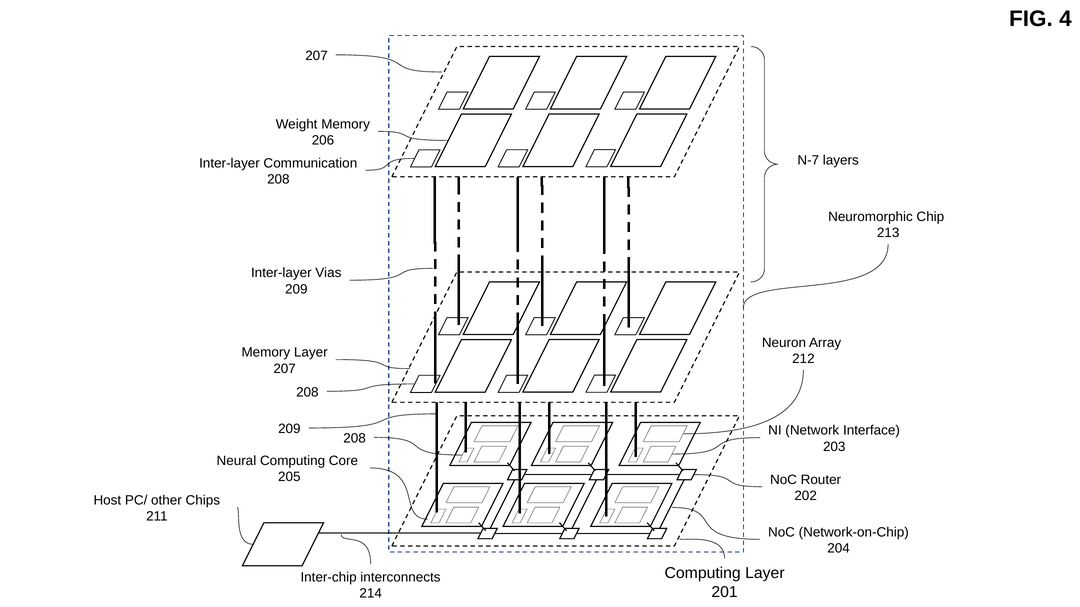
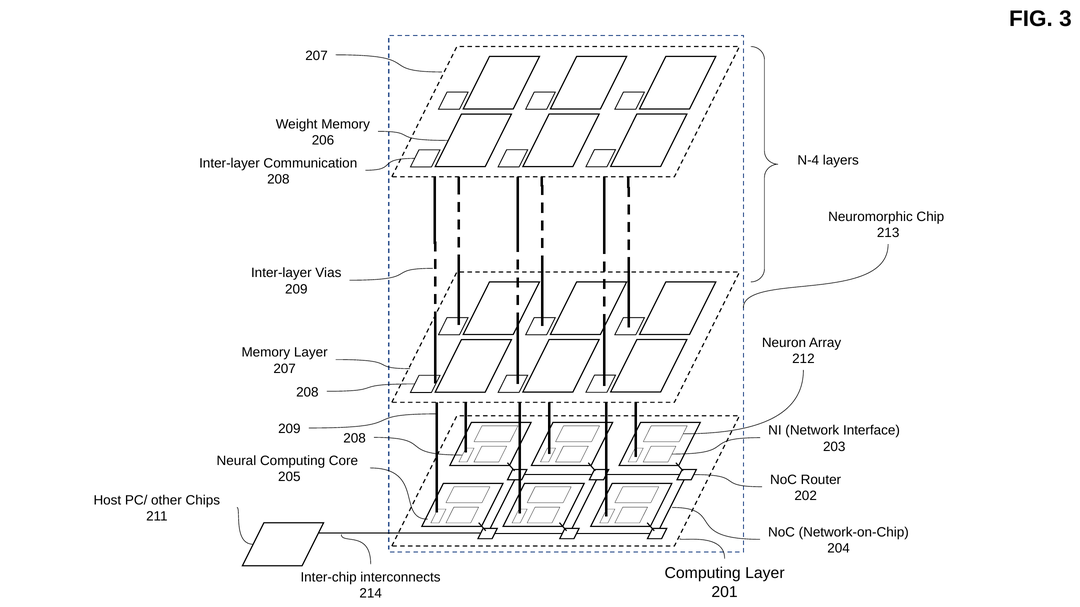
4: 4 -> 3
N-7: N-7 -> N-4
